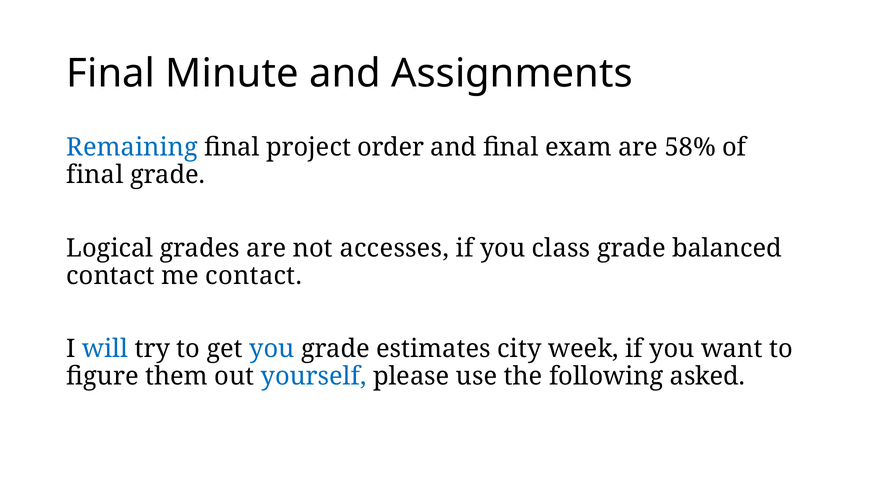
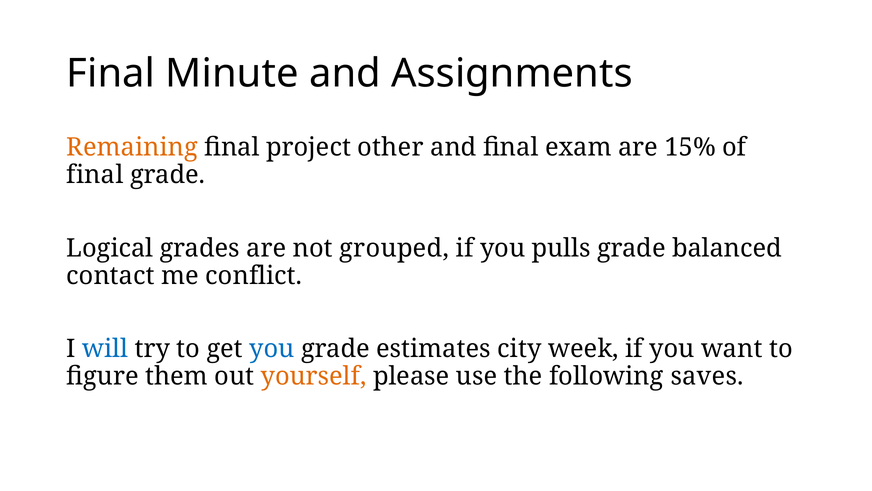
Remaining colour: blue -> orange
order: order -> other
58%: 58% -> 15%
accesses: accesses -> grouped
class: class -> pulls
me contact: contact -> conflict
yourself colour: blue -> orange
asked: asked -> saves
